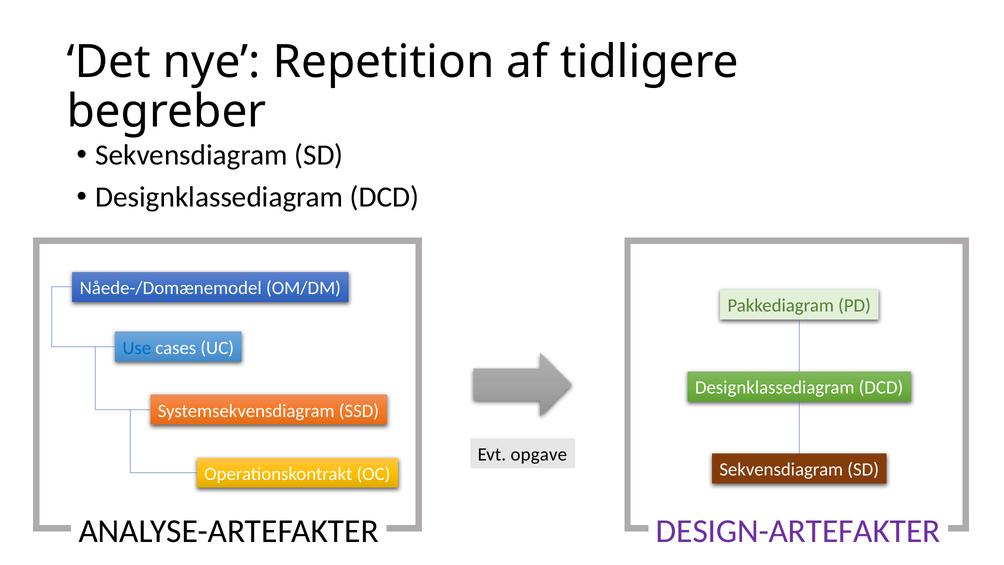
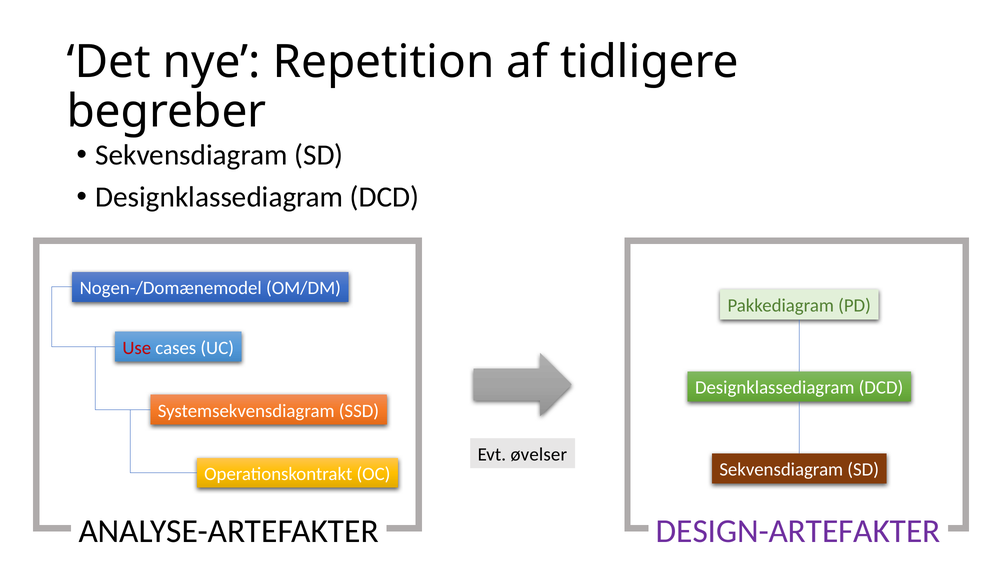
Nåede-/Domænemodel: Nåede-/Domænemodel -> Nogen-/Domænemodel
Use colour: blue -> red
opgave: opgave -> øvelser
